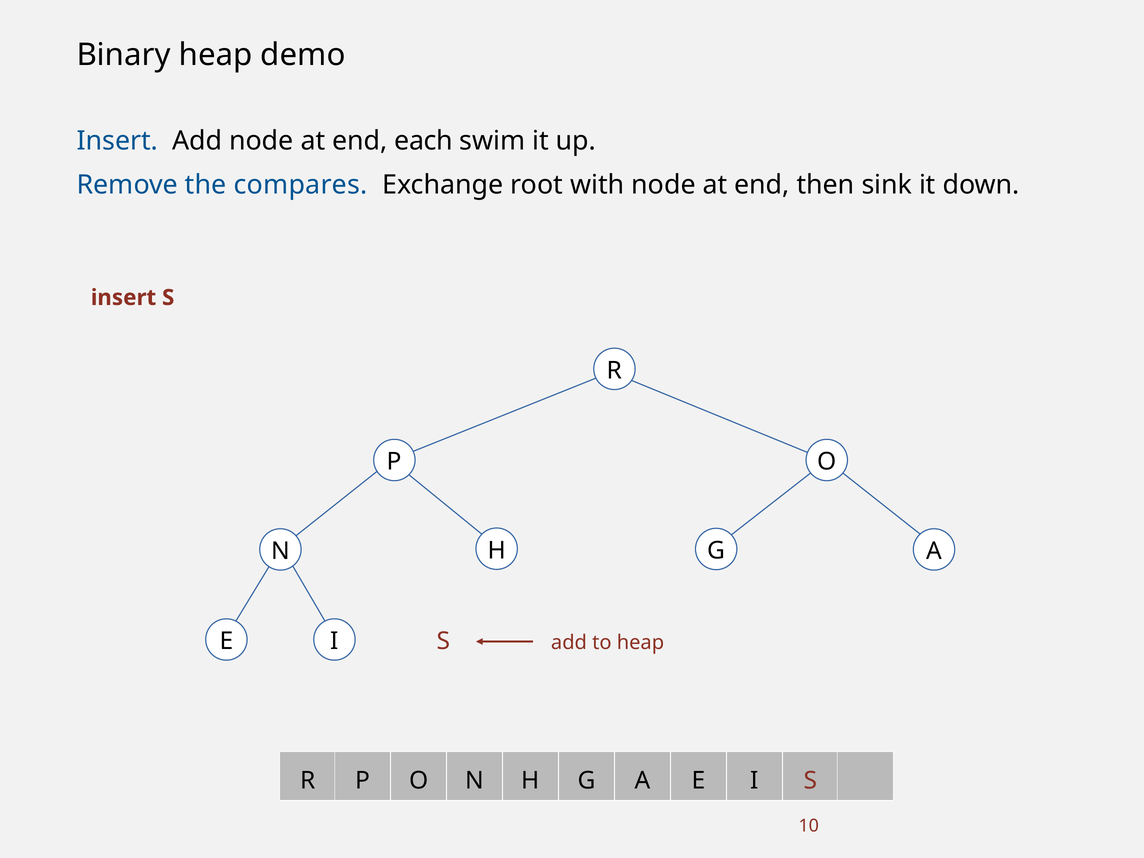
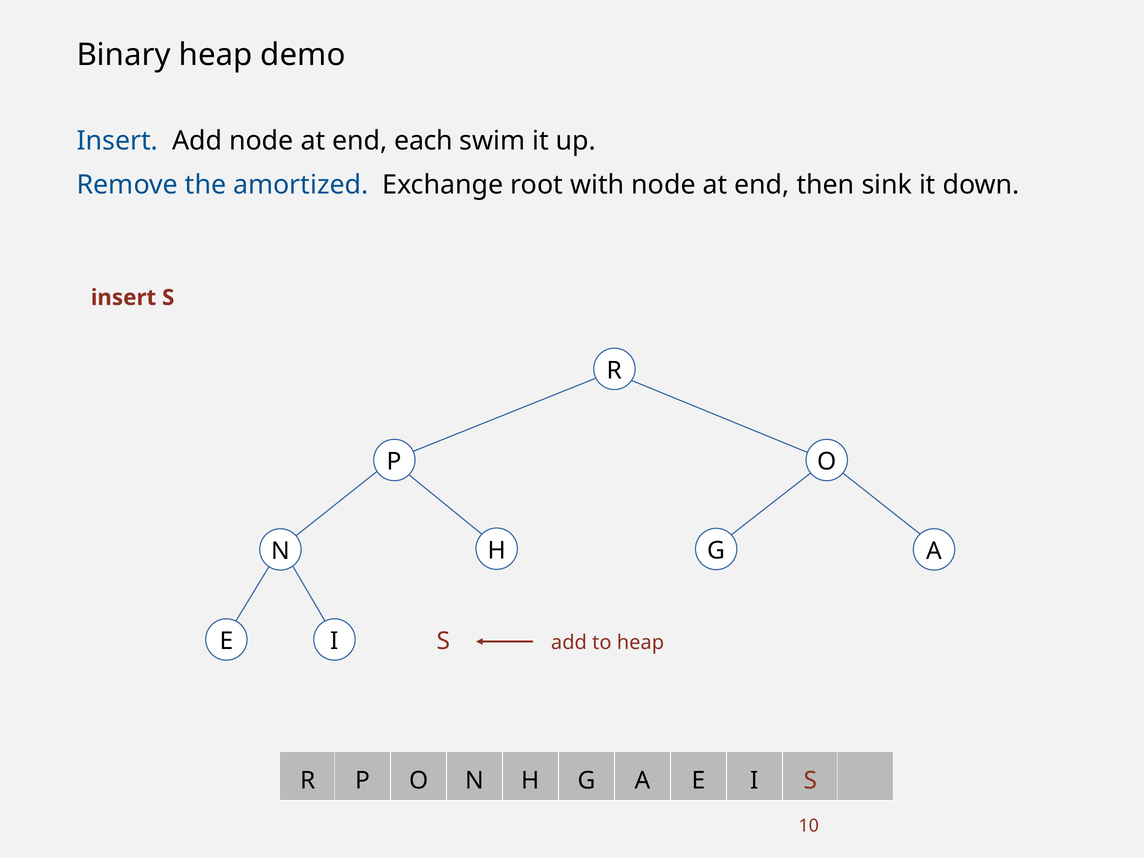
compares: compares -> amortized
